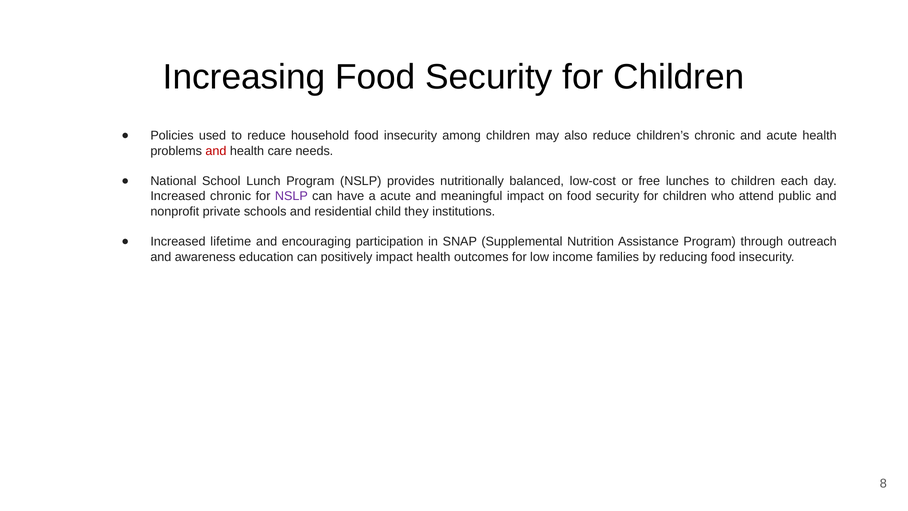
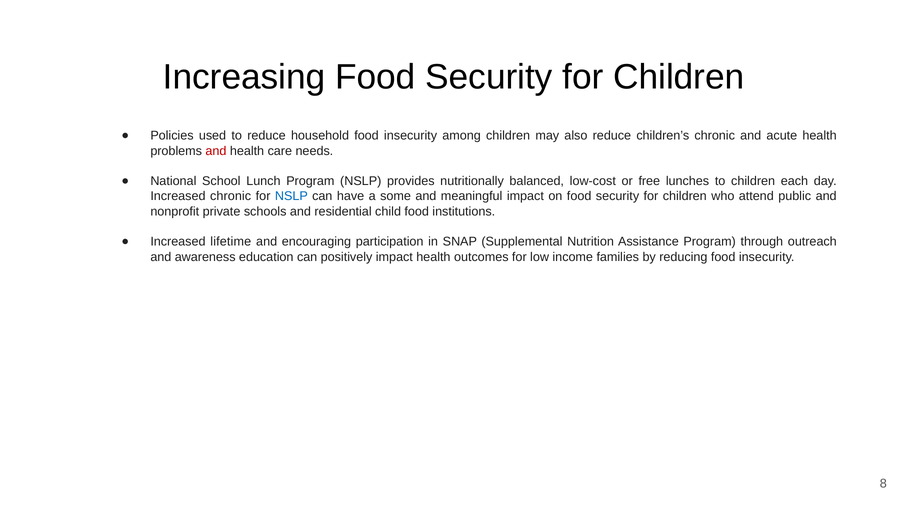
NSLP at (291, 196) colour: purple -> blue
a acute: acute -> some
child they: they -> food
